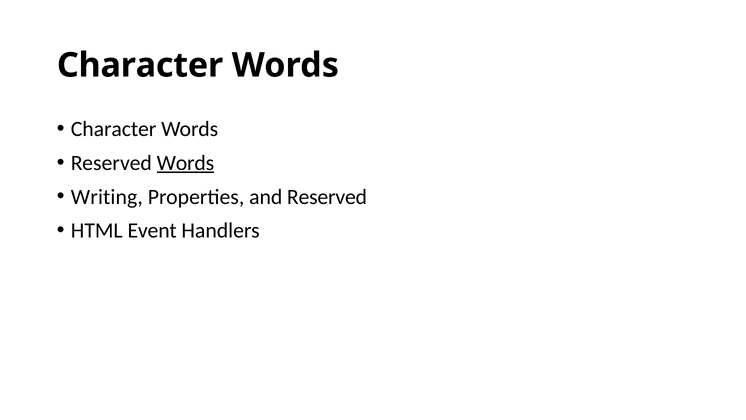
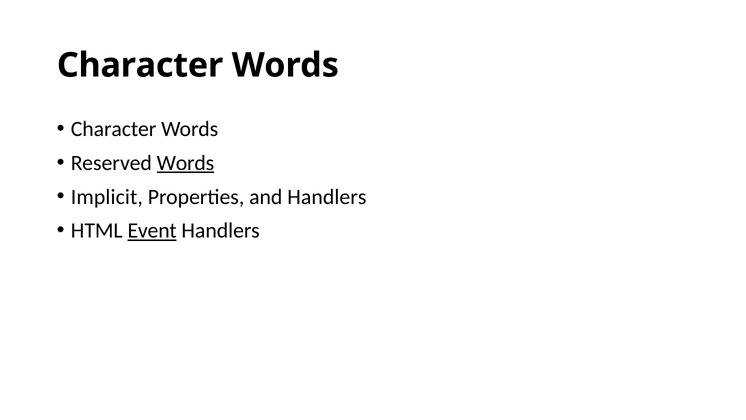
Writing: Writing -> Implicit
and Reserved: Reserved -> Handlers
Event underline: none -> present
